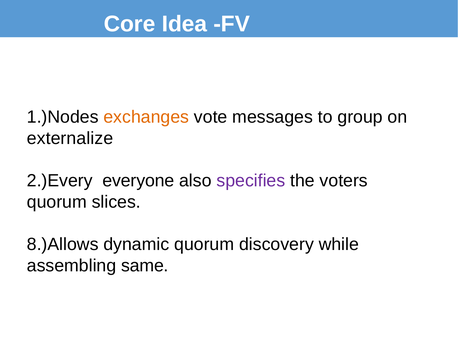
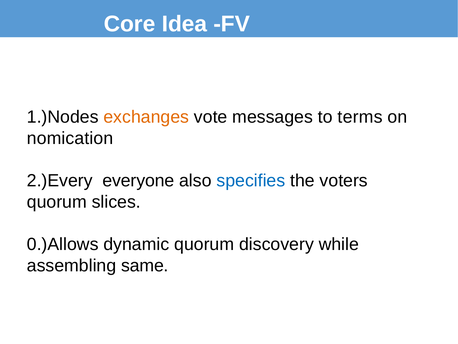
group: group -> terms
externalize: externalize -> nomication
specifies colour: purple -> blue
8.)Allows: 8.)Allows -> 0.)Allows
